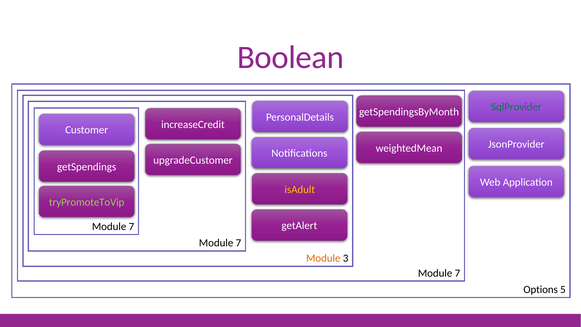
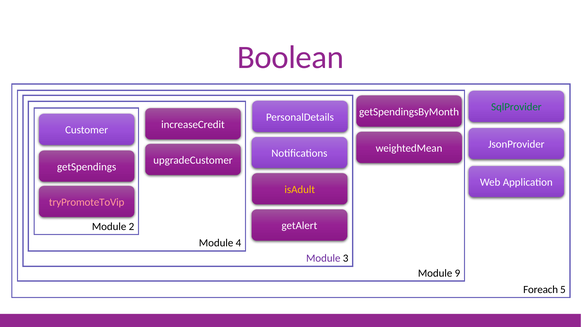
tryPromoteToVip colour: light green -> pink
7 at (131, 226): 7 -> 2
7 at (238, 243): 7 -> 4
Module at (323, 258) colour: orange -> purple
7 at (457, 273): 7 -> 9
Options: Options -> Foreach
